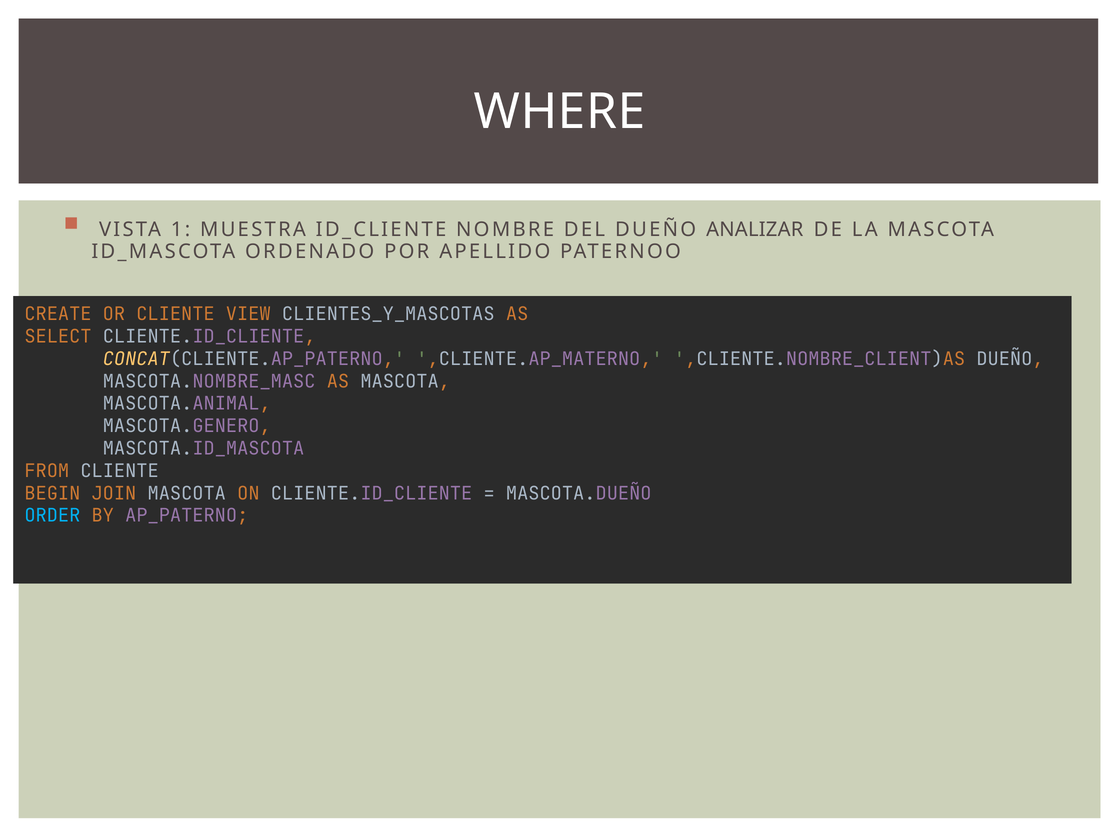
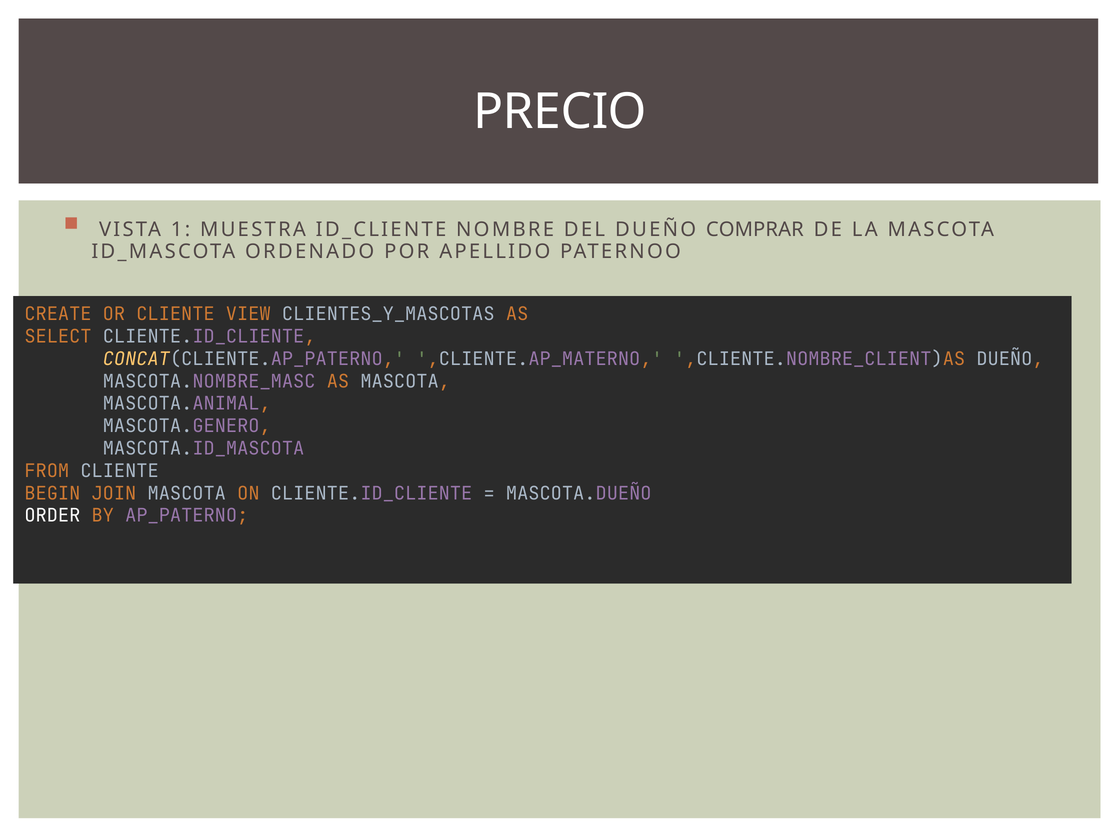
WHERE: WHERE -> PRECIO
ANALIZAR: ANALIZAR -> COMPRAR
ORDER colour: light blue -> white
